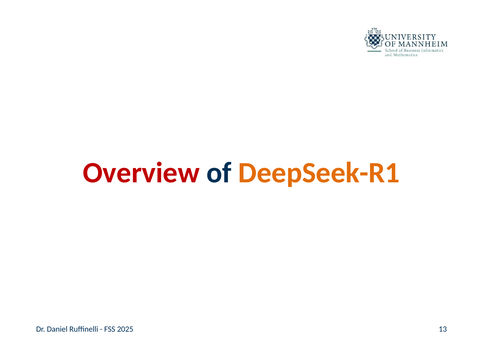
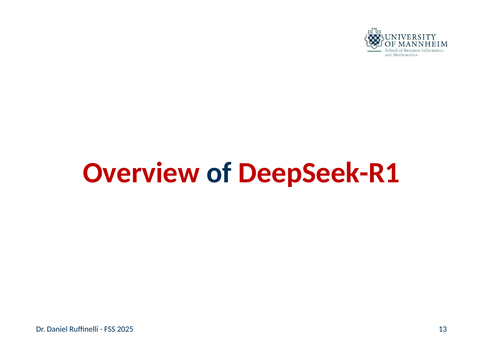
DeepSeek-R1 colour: orange -> red
